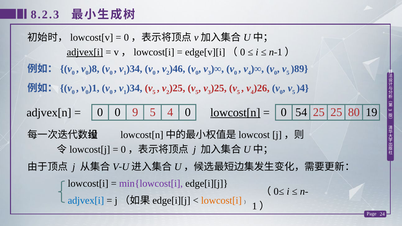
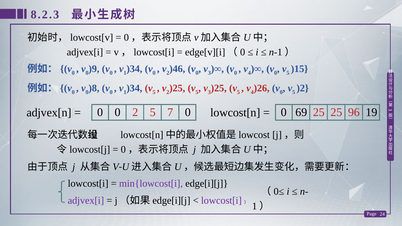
adjvex[i at (85, 52) underline: present -> none
)8: )8 -> )9
)89: )89 -> )15
)1: )1 -> )8
)4: )4 -> )2
0 9: 9 -> 2
5 4: 4 -> 7
lowcost[n underline: present -> none
54: 54 -> 69
80: 80 -> 96
adjvex[i at (86, 200) colour: blue -> purple
lowcost[i at (221, 200) colour: orange -> purple
